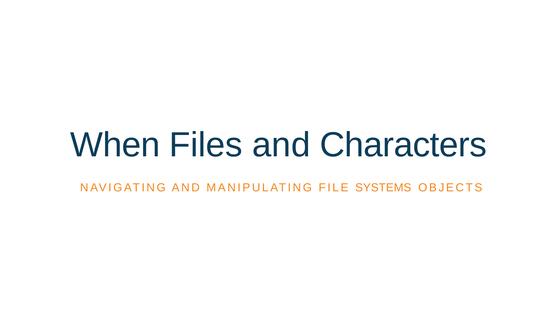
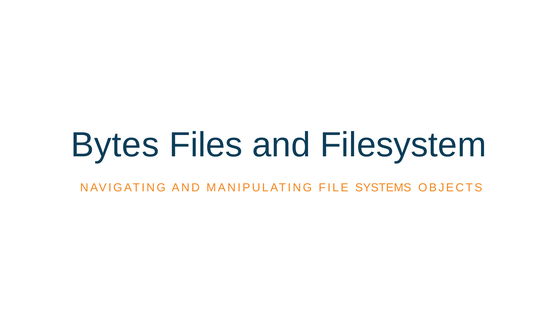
When: When -> Bytes
Characters: Characters -> Filesystem
